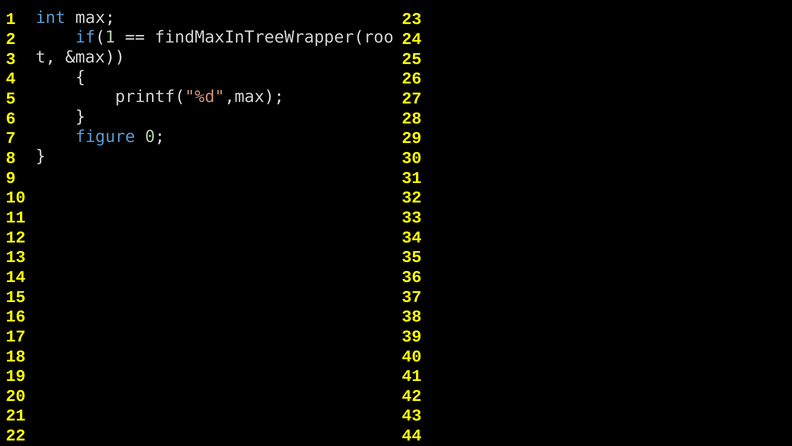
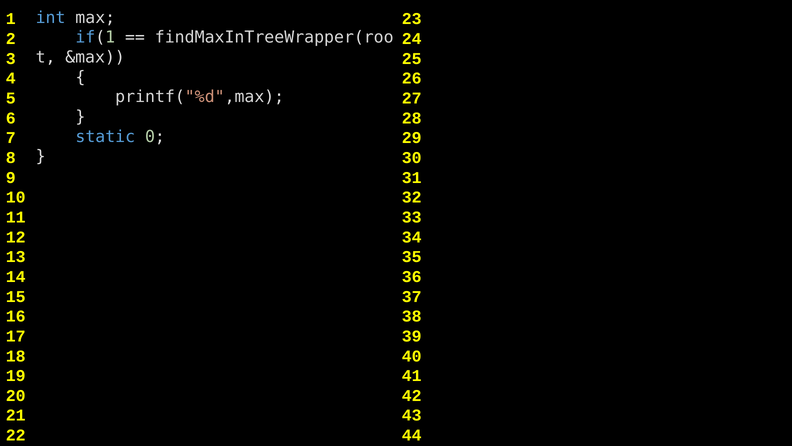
figure: figure -> static
